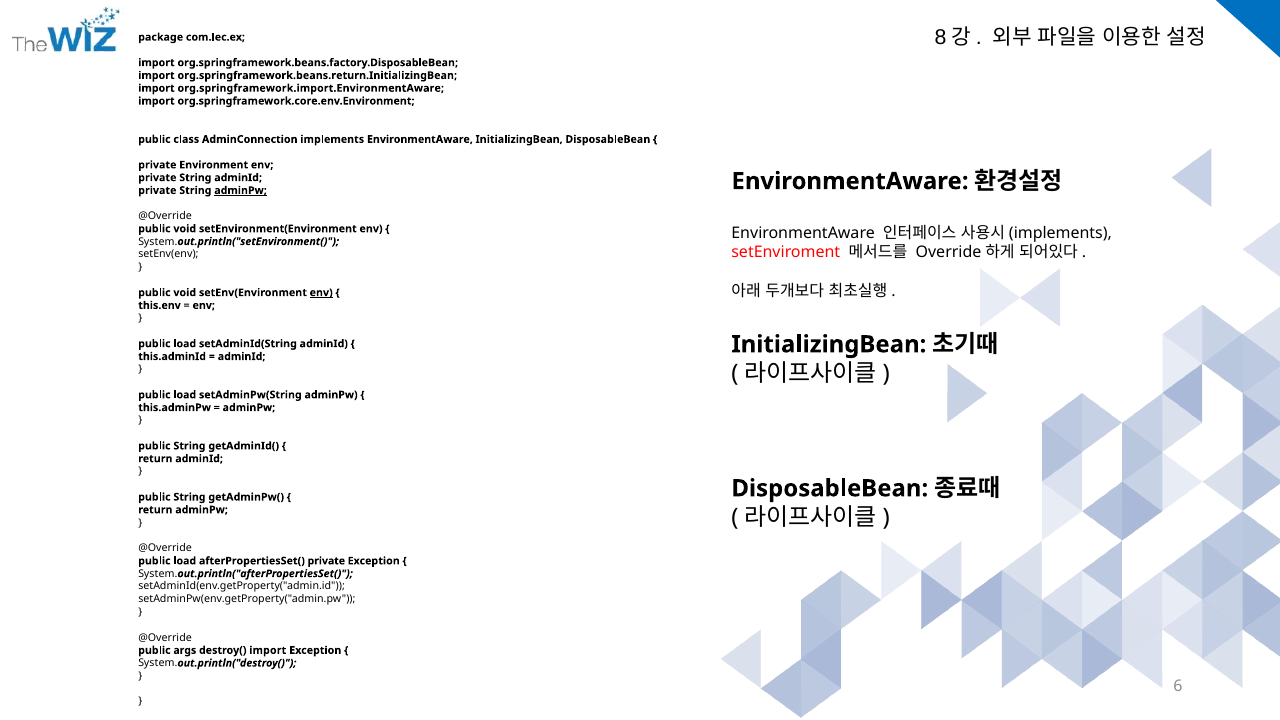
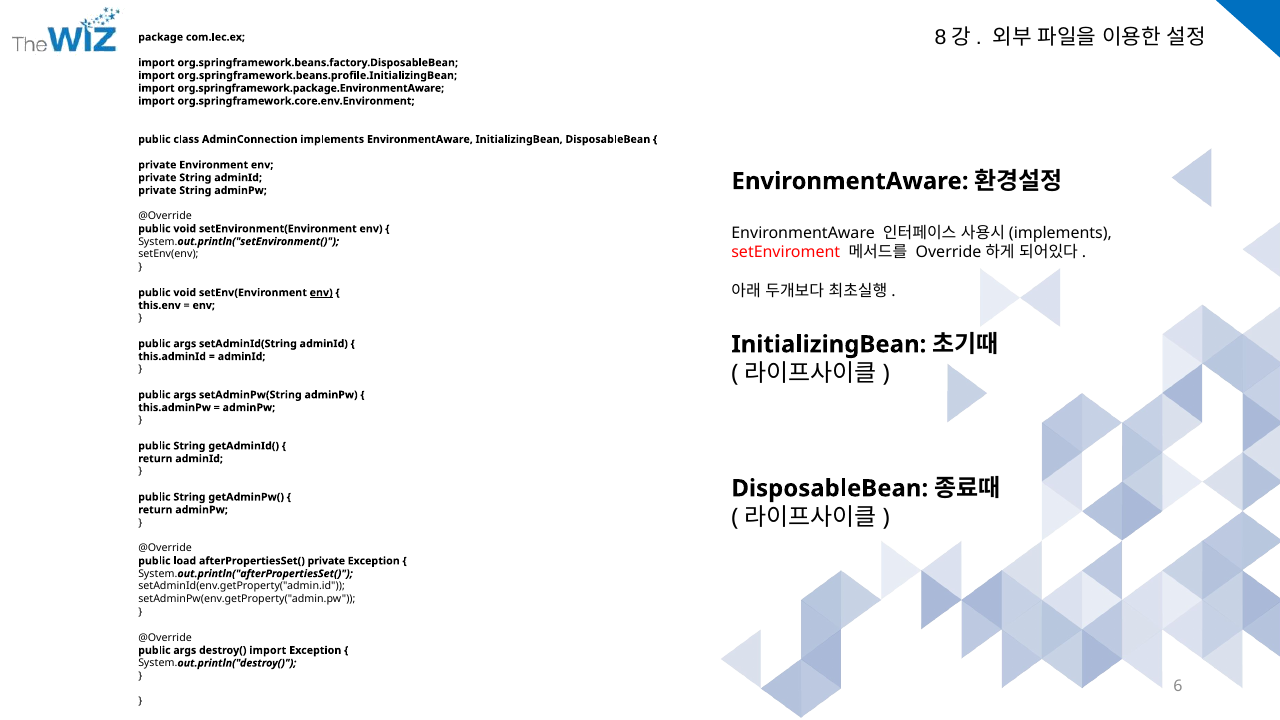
org.springframework.beans.return.InitializingBean: org.springframework.beans.return.InitializingBean -> org.springframework.beans.profile.InitializingBean
org.springframework.import.EnvironmentAware: org.springframework.import.EnvironmentAware -> org.springframework.package.EnvironmentAware
adminPw at (241, 190) underline: present -> none
load at (185, 344): load -> args
load at (185, 395): load -> args
